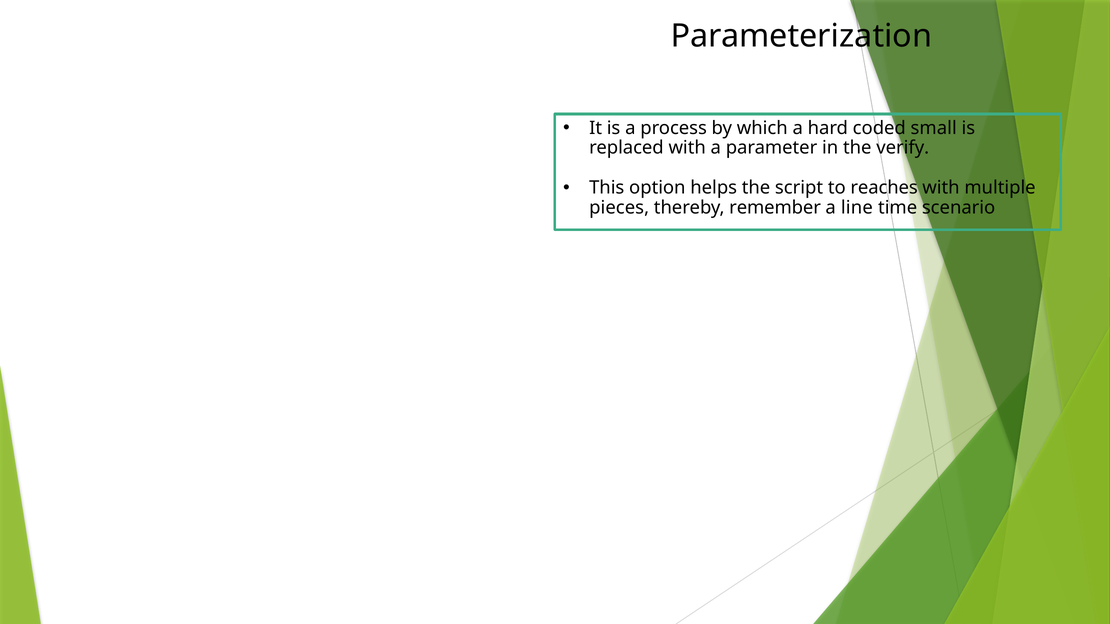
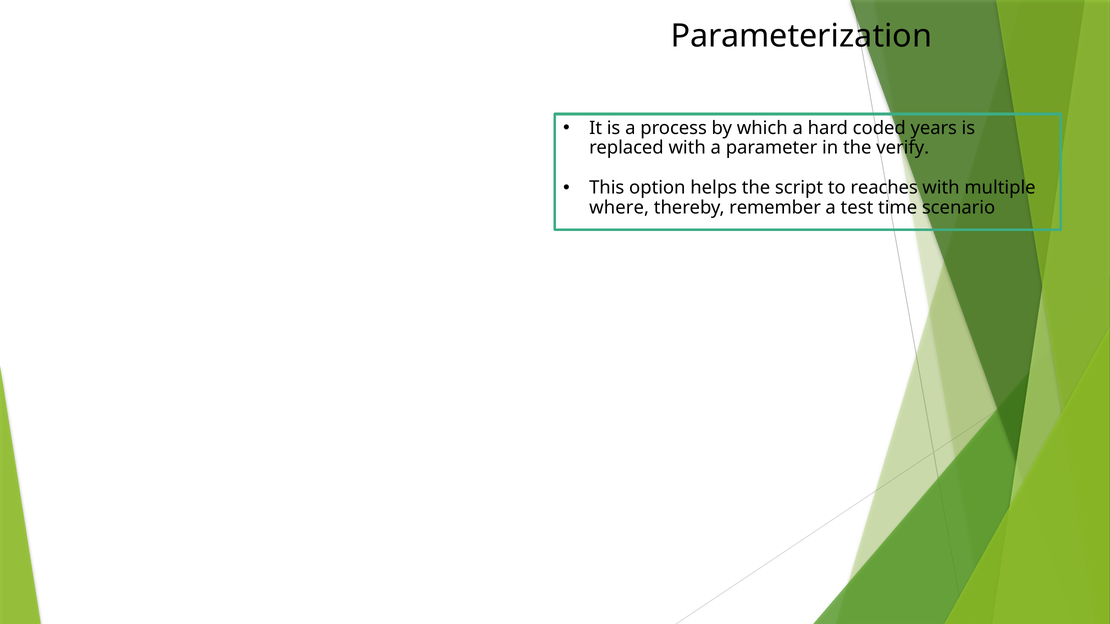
small: small -> years
pieces: pieces -> where
line: line -> test
